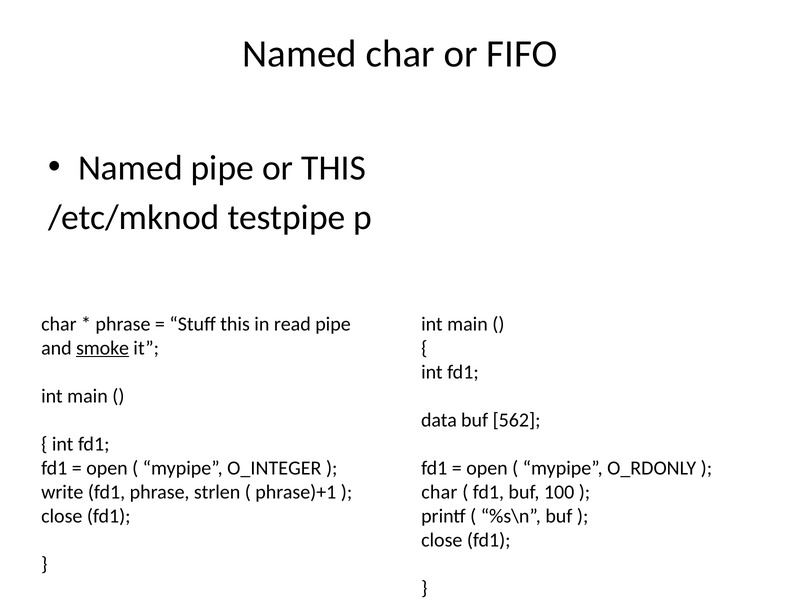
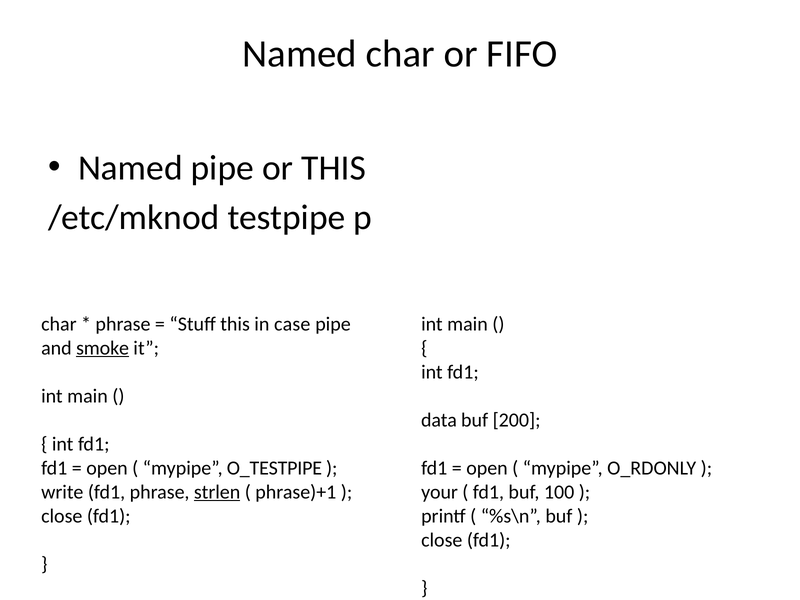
read: read -> case
562: 562 -> 200
O_INTEGER: O_INTEGER -> O_TESTPIPE
strlen underline: none -> present
char at (439, 492): char -> your
